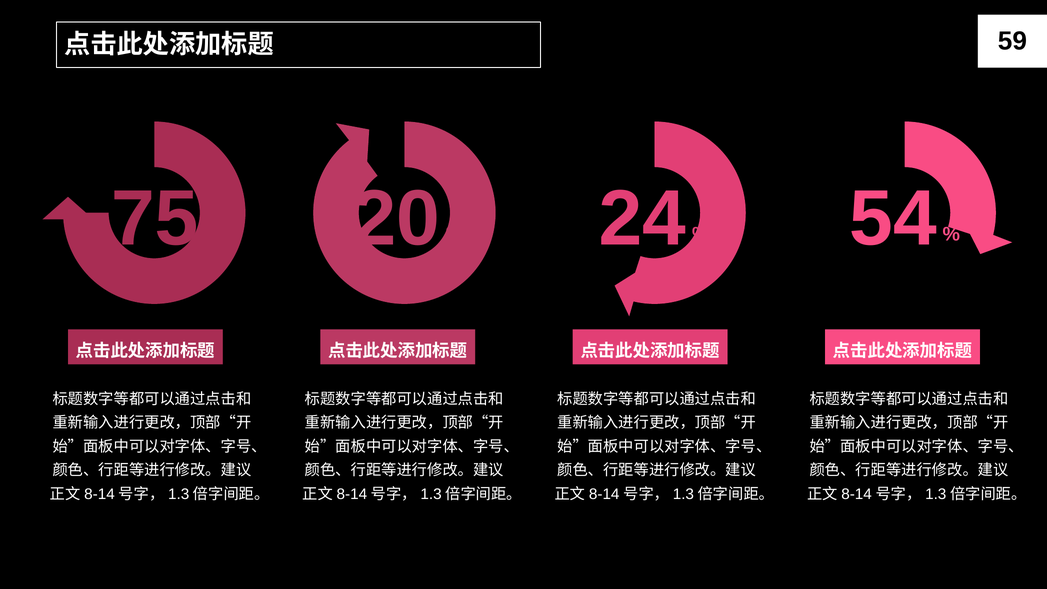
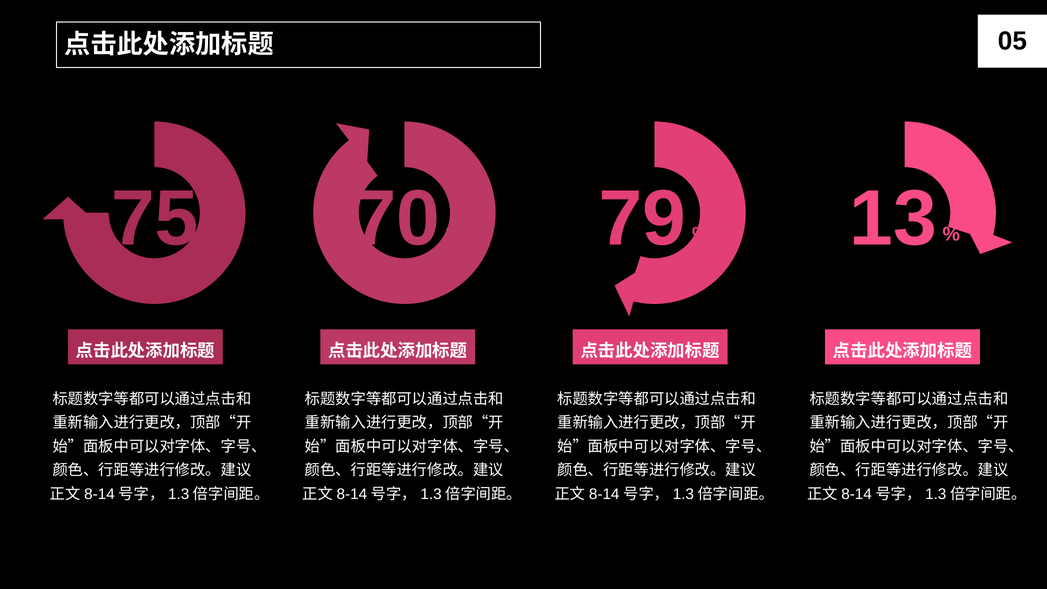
59: 59 -> 05
20: 20 -> 70
24: 24 -> 79
54: 54 -> 13
